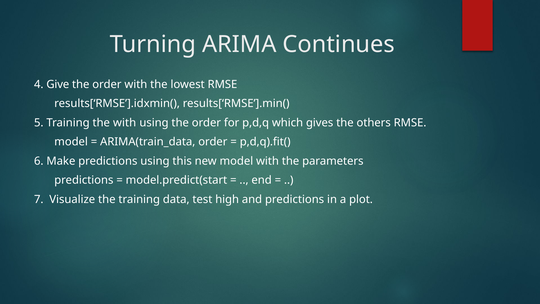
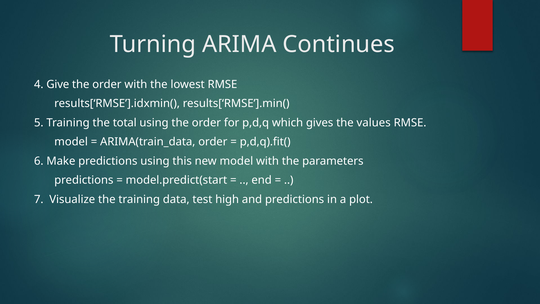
the with: with -> total
others: others -> values
